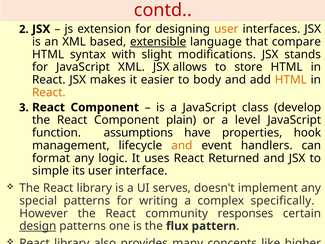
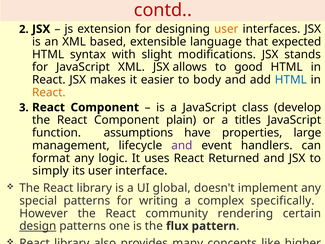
extensible underline: present -> none
compare: compare -> expected
store: store -> good
HTML at (291, 80) colour: orange -> blue
level: level -> titles
properties hook: hook -> large
and at (182, 145) colour: orange -> purple
simple: simple -> simply
serves: serves -> global
responses: responses -> rendering
